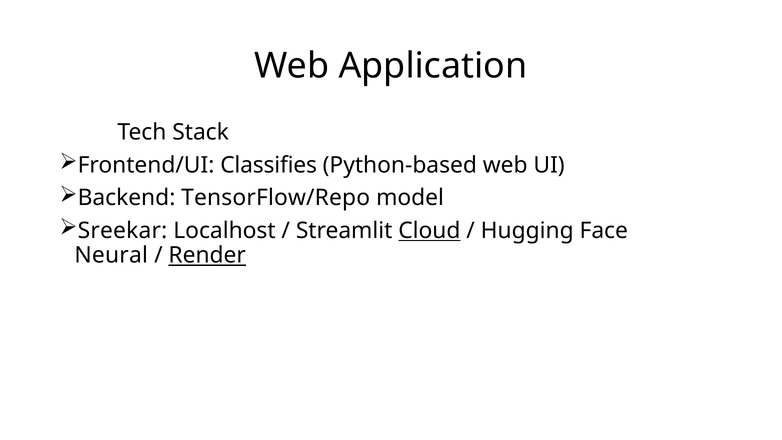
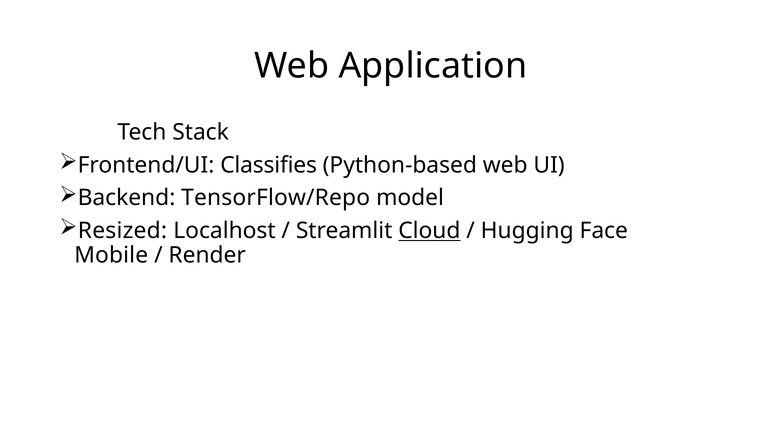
Sreekar: Sreekar -> Resized
Neural: Neural -> Mobile
Render underline: present -> none
